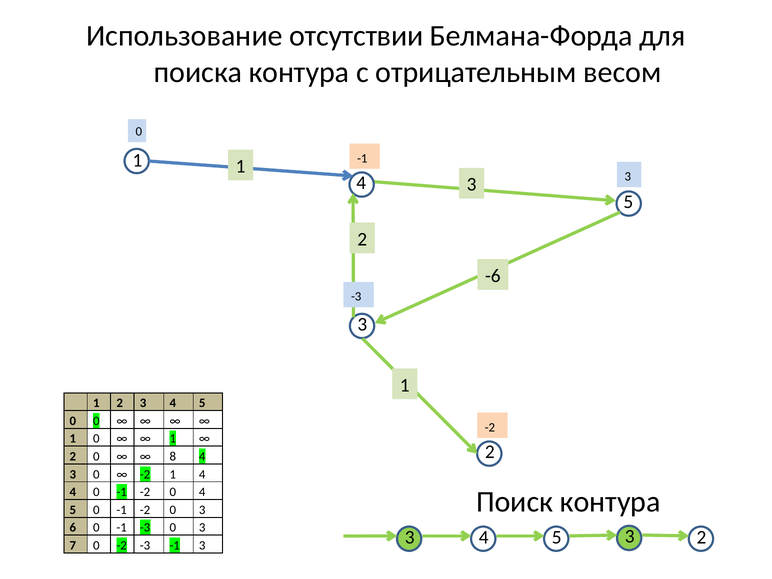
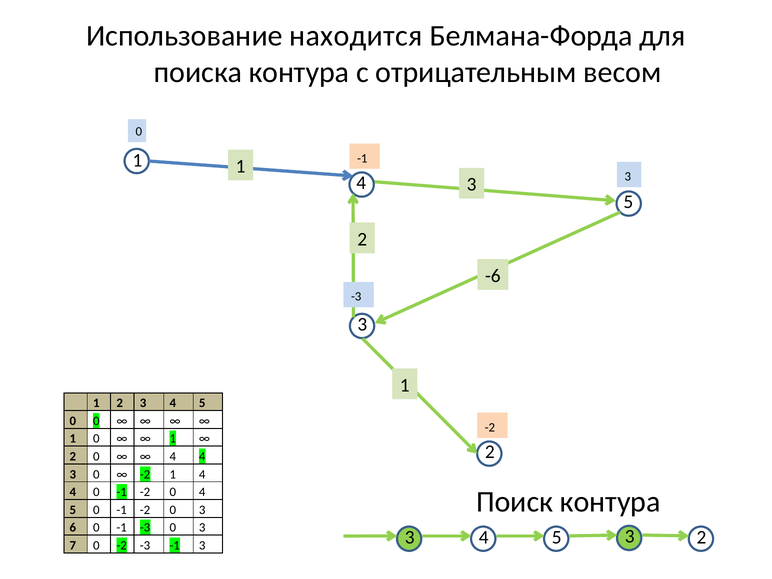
отсутствии: отсутствии -> находится
8 at (173, 456): 8 -> 4
